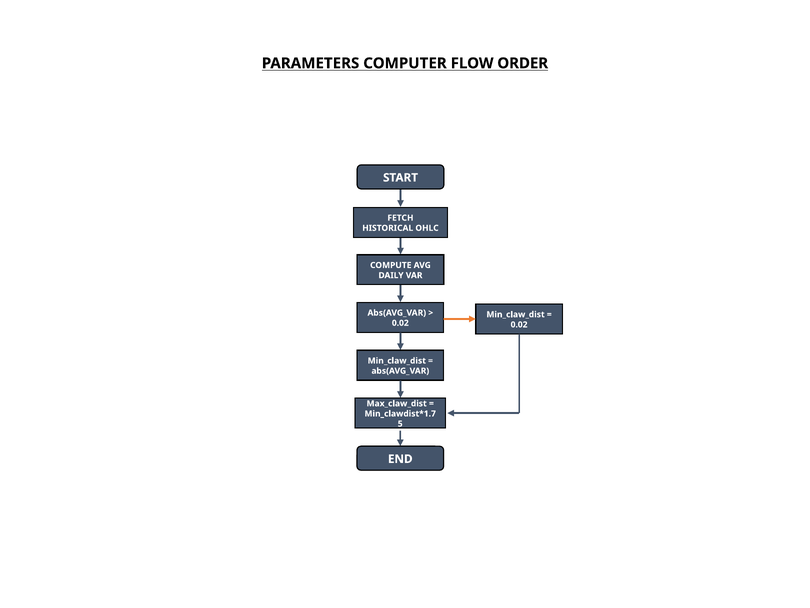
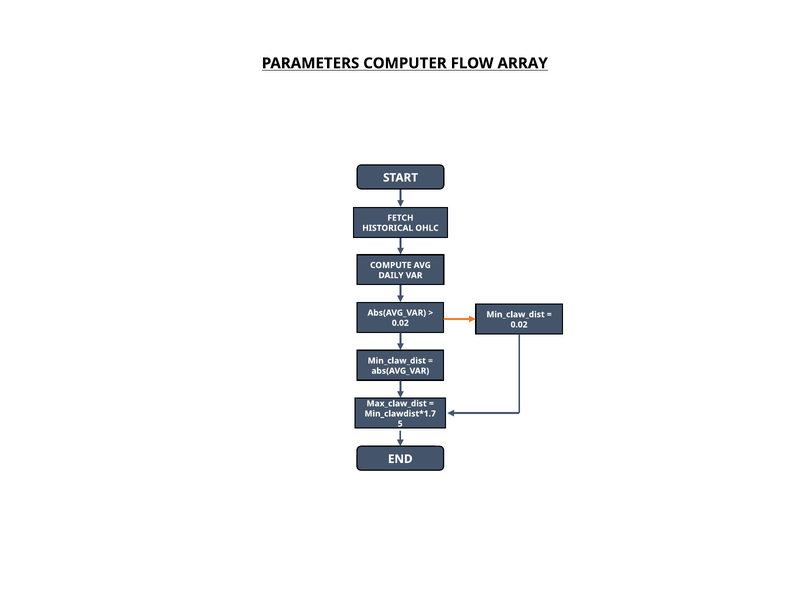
ORDER: ORDER -> ARRAY
